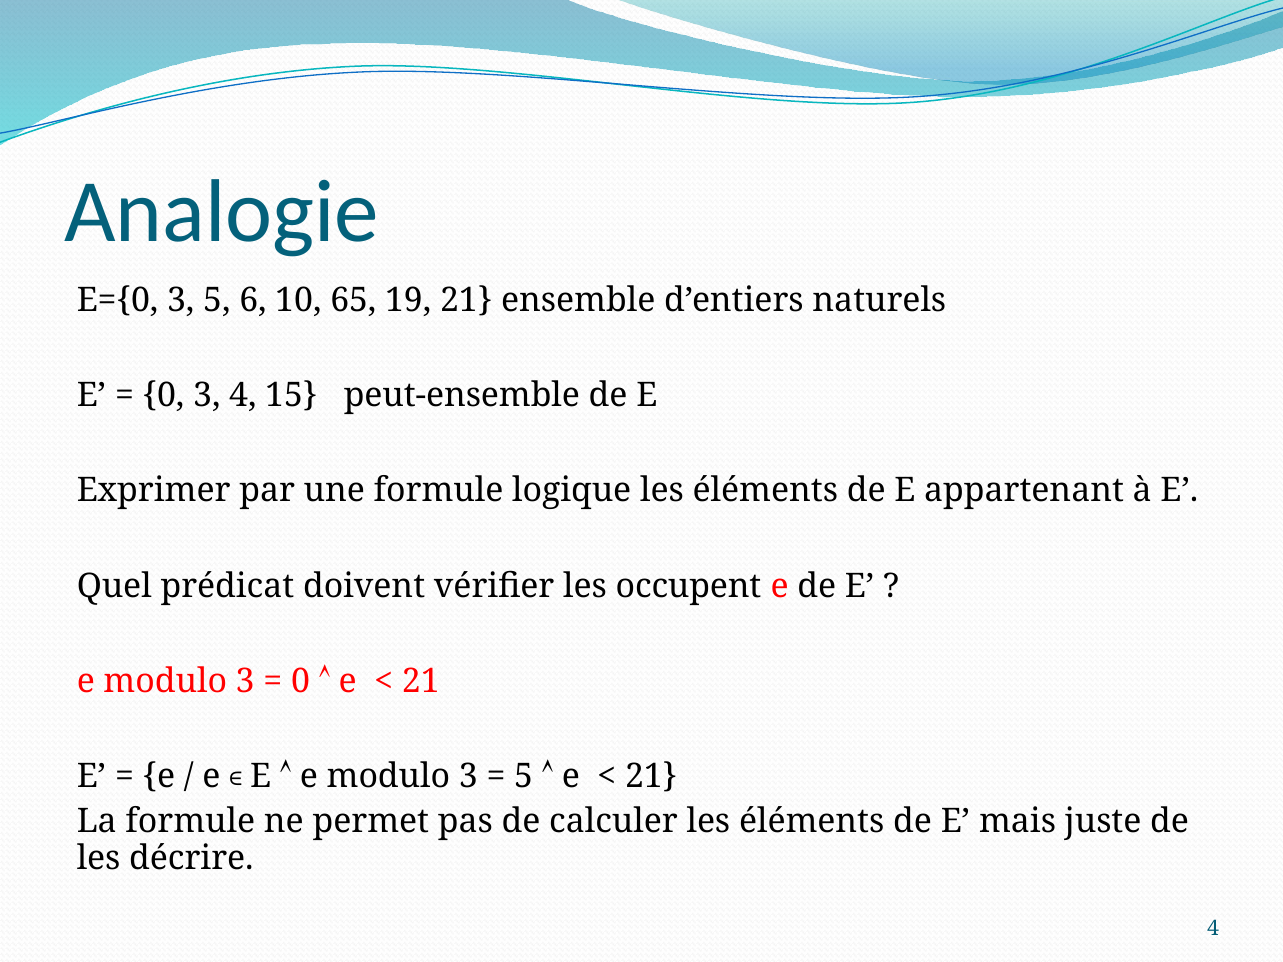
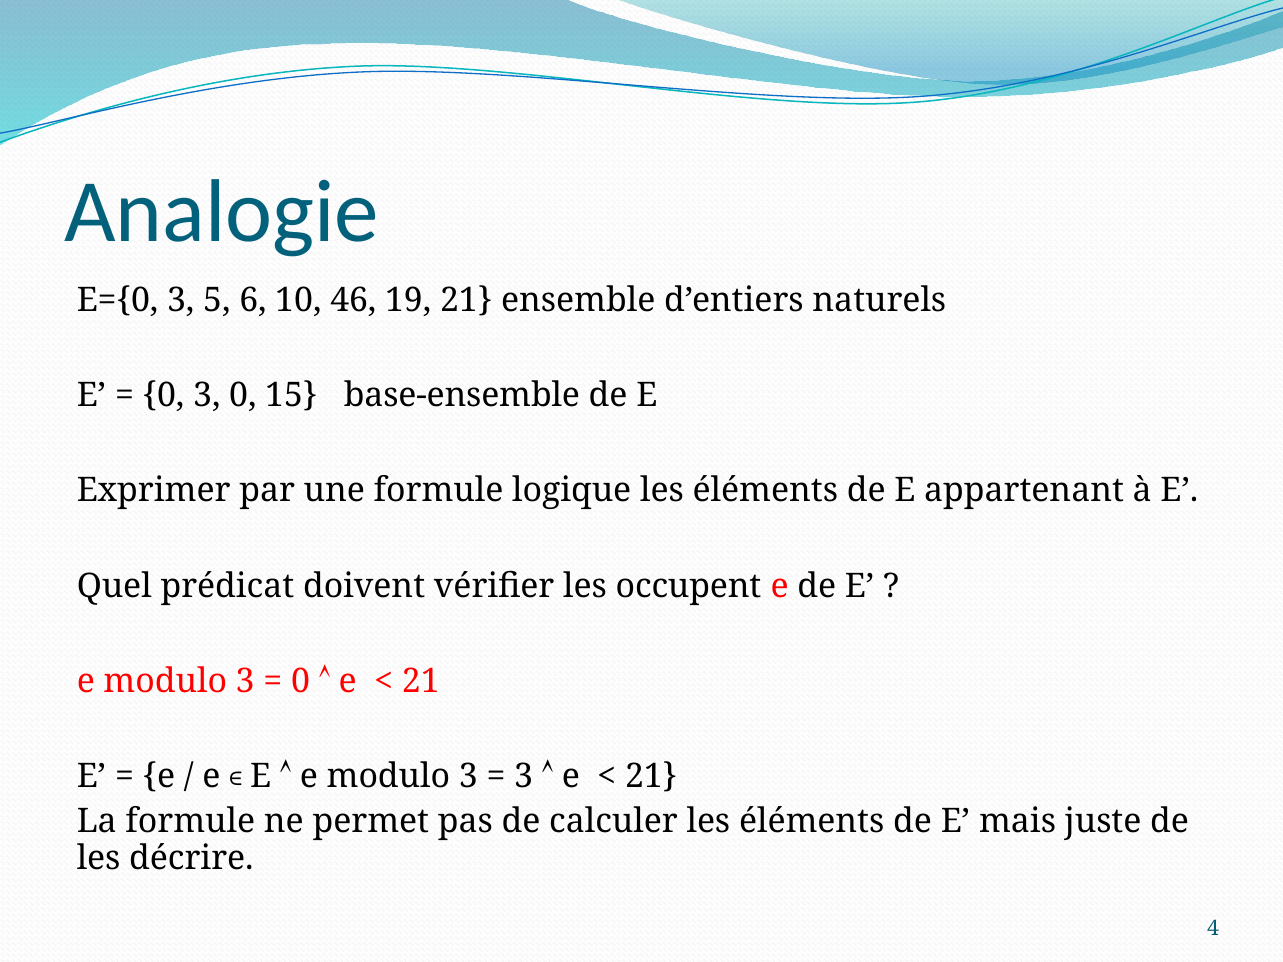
65: 65 -> 46
3 4: 4 -> 0
peut-ensemble: peut-ensemble -> base-ensemble
5 at (524, 776): 5 -> 3
